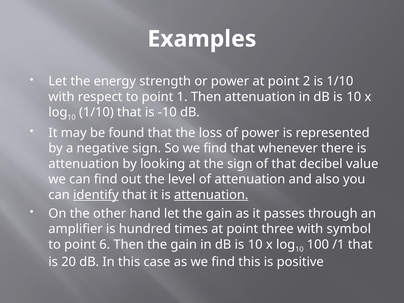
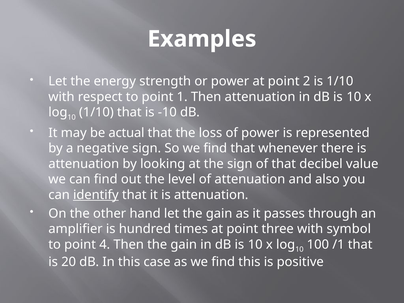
found: found -> actual
attenuation at (211, 195) underline: present -> none
6: 6 -> 4
